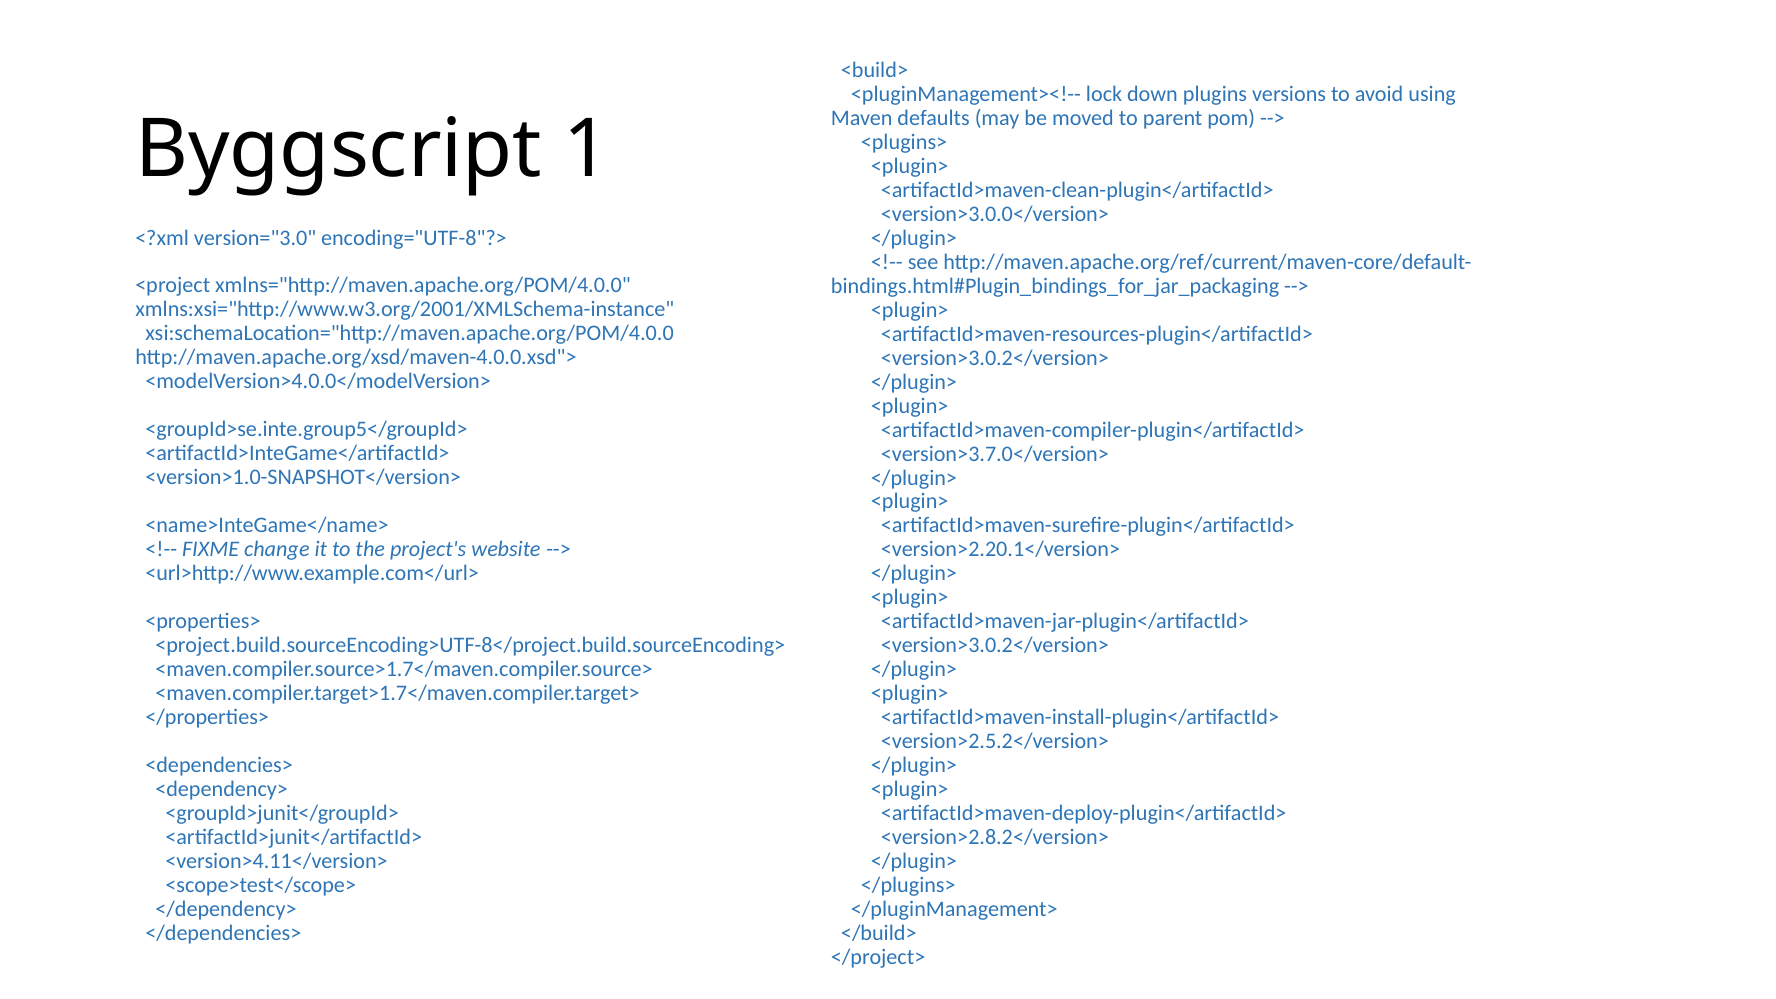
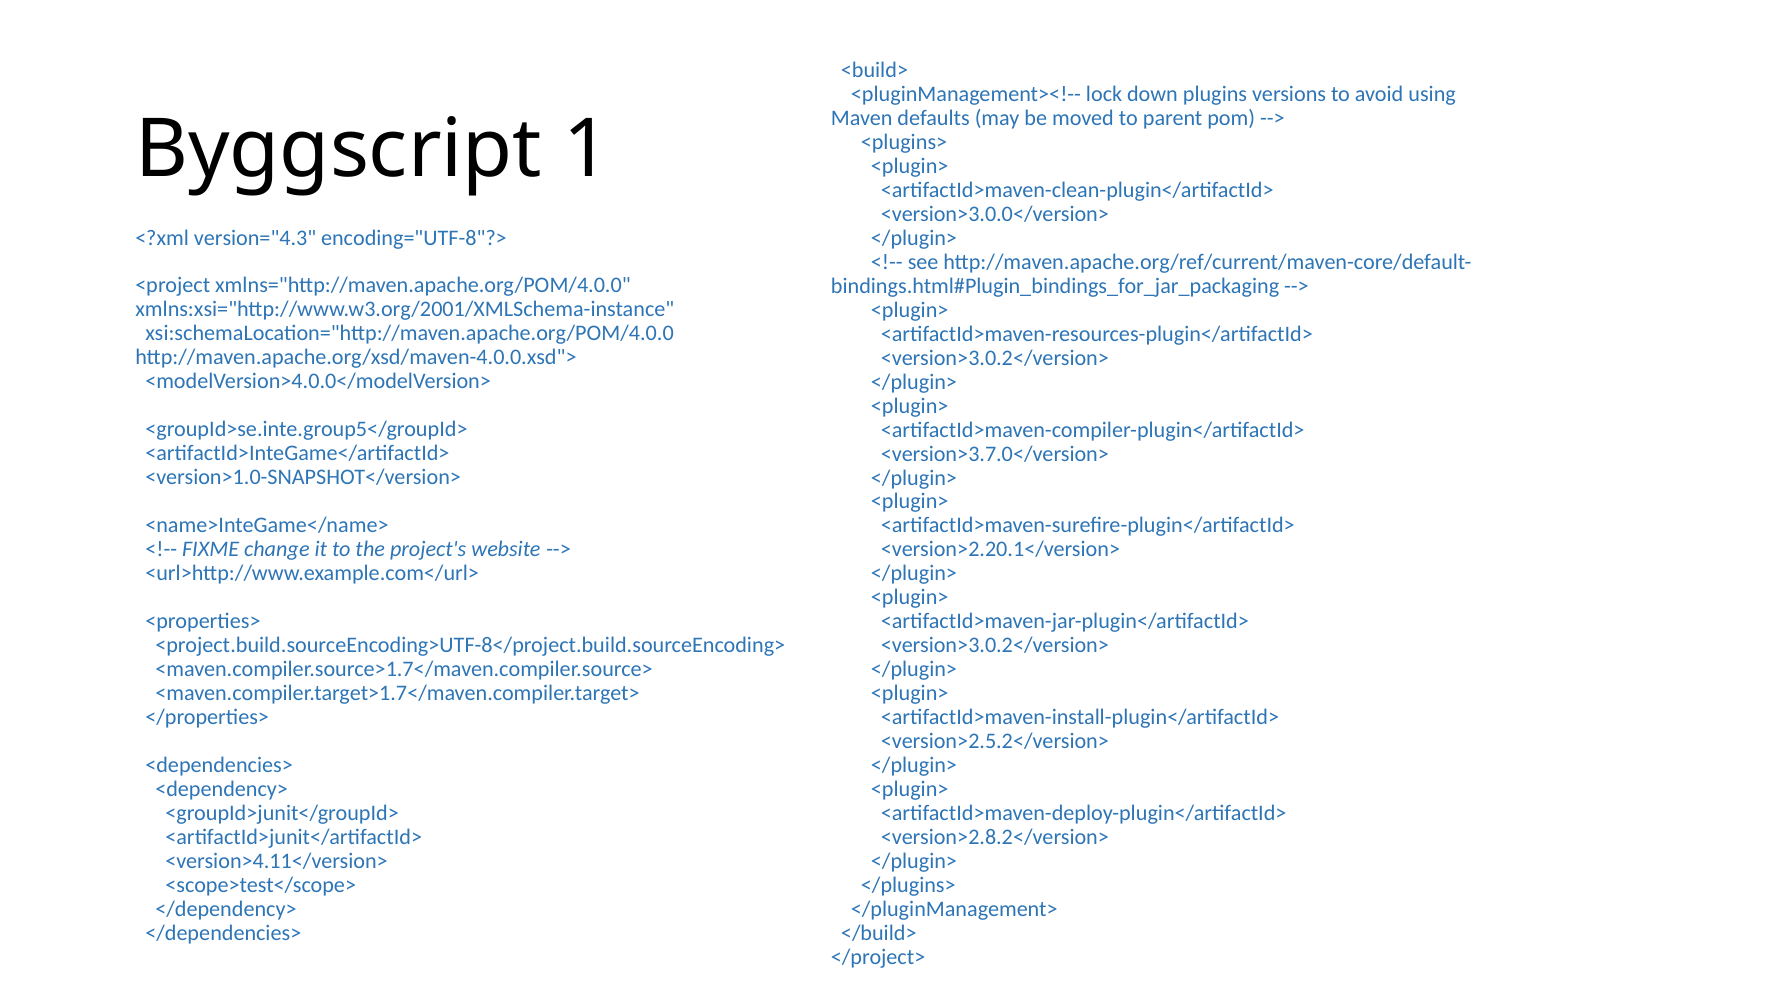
version="3.0: version="3.0 -> version="4.3
